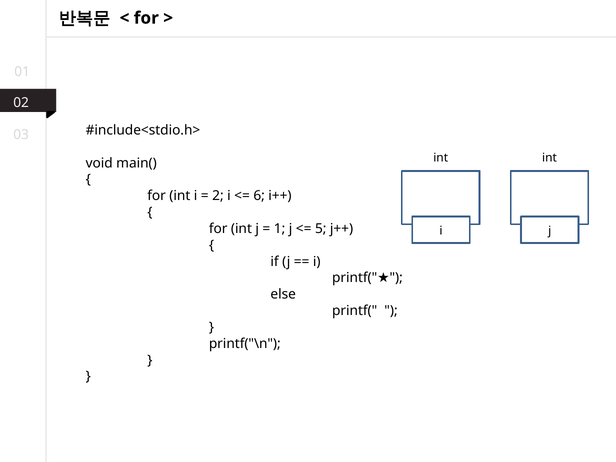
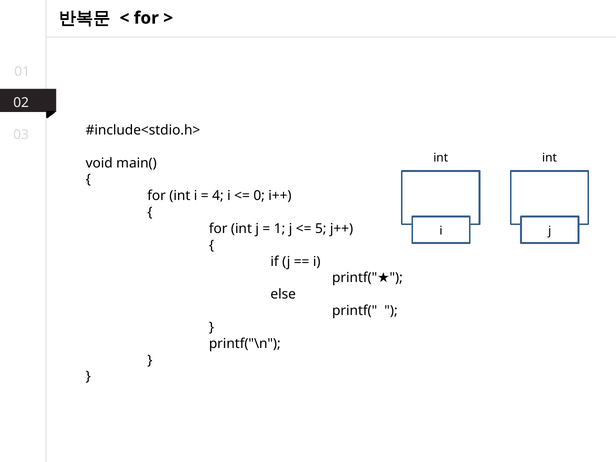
2: 2 -> 4
6: 6 -> 0
